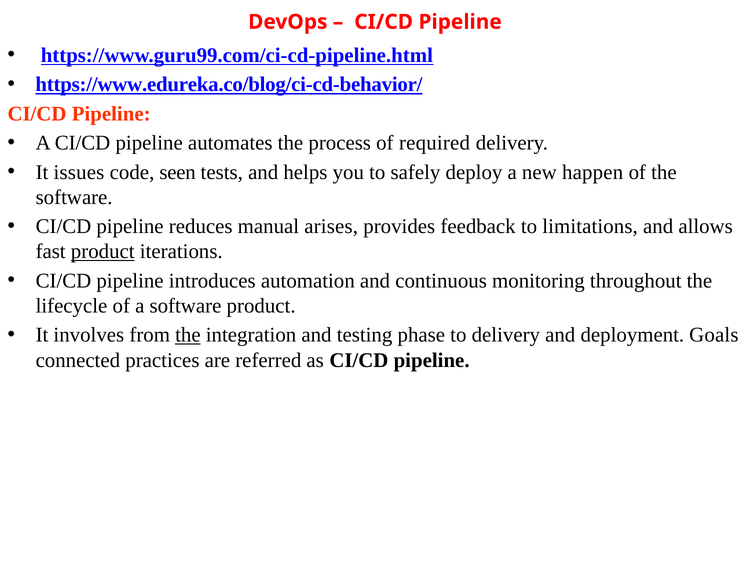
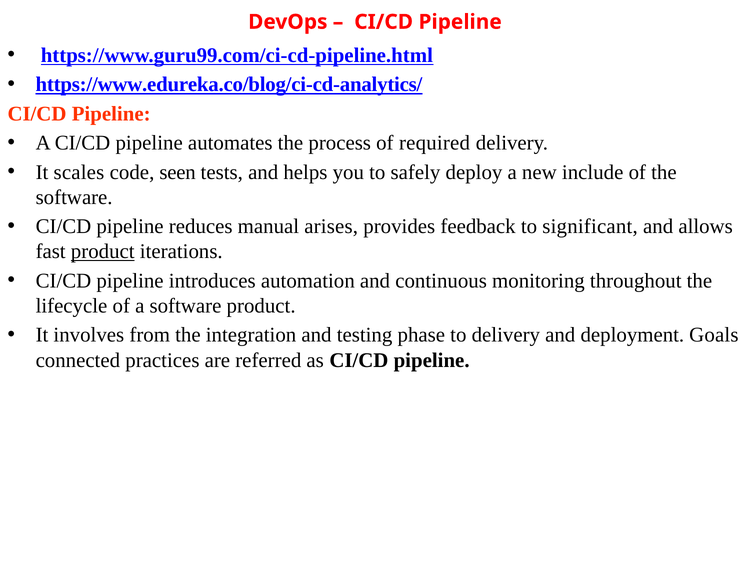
https://www.edureka.co/blog/ci-cd-behavior/: https://www.edureka.co/blog/ci-cd-behavior/ -> https://www.edureka.co/blog/ci-cd-analytics/
issues: issues -> scales
happen: happen -> include
limitations: limitations -> significant
the at (188, 335) underline: present -> none
